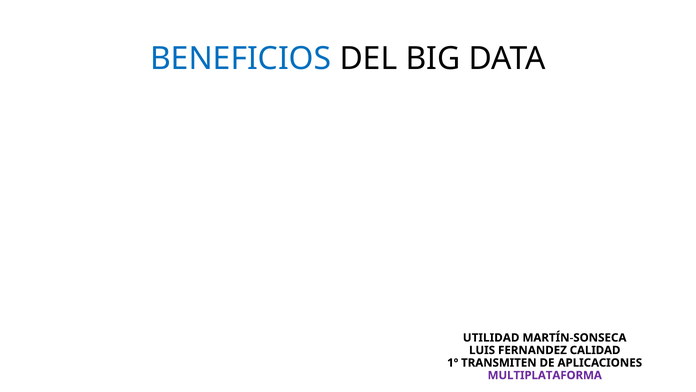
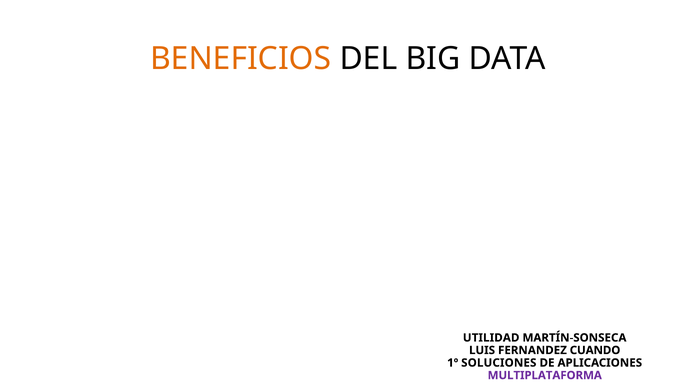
BENEFICIOS colour: blue -> orange
CALIDAD: CALIDAD -> CUANDO
TRANSMITEN: TRANSMITEN -> SOLUCIONES
